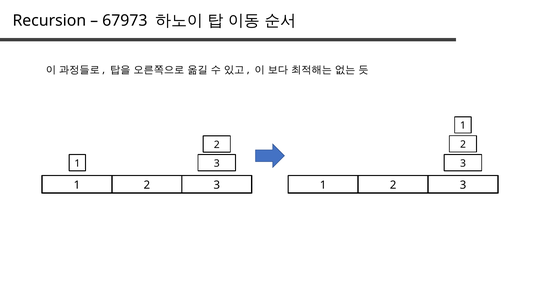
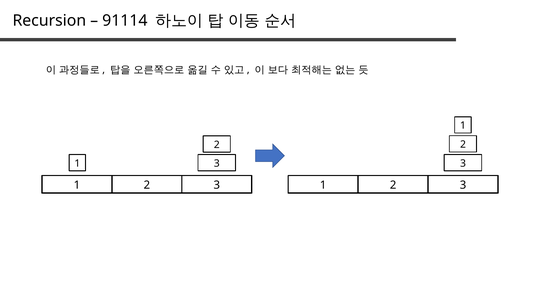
67973: 67973 -> 91114
